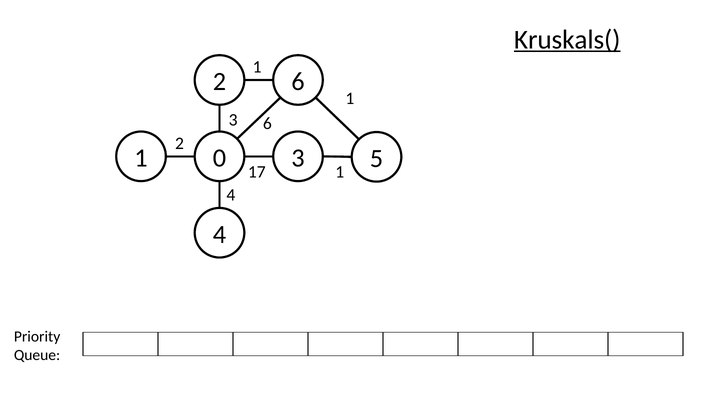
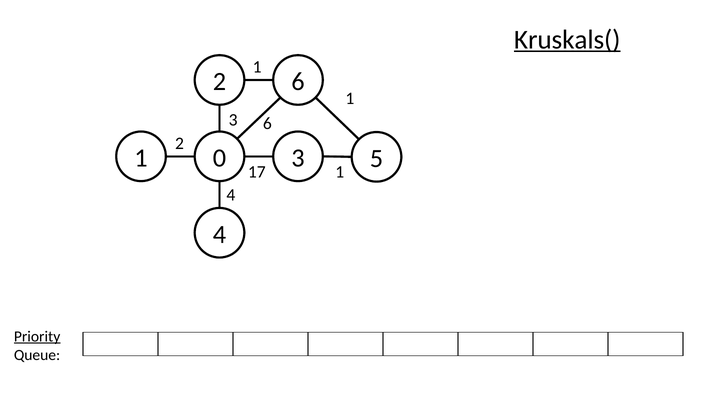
Priority underline: none -> present
